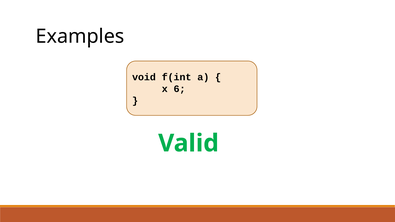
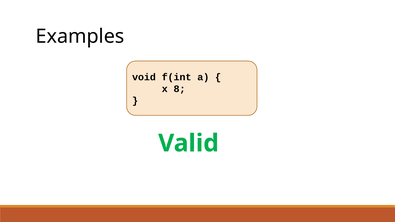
6: 6 -> 8
